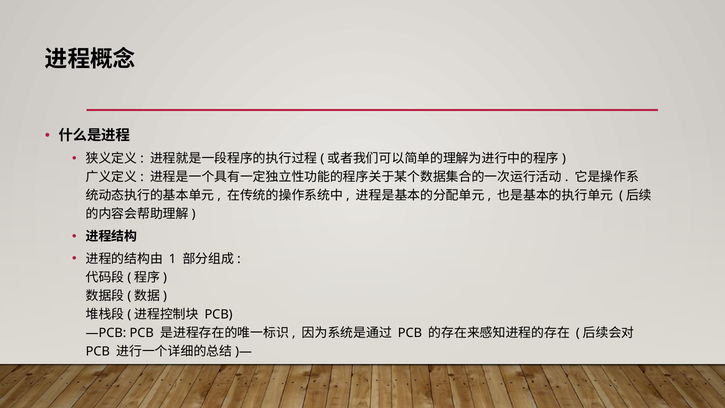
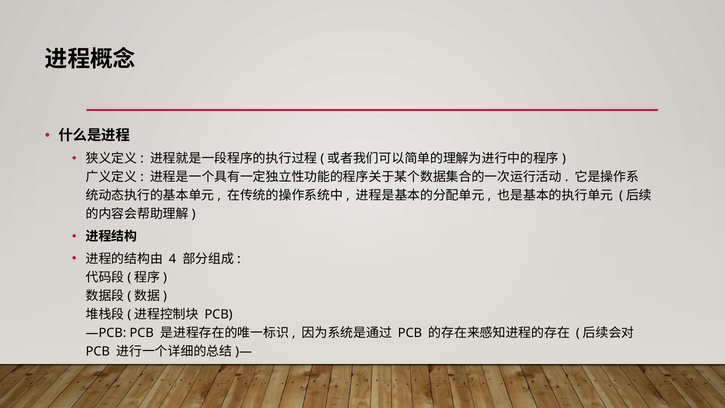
1: 1 -> 4
